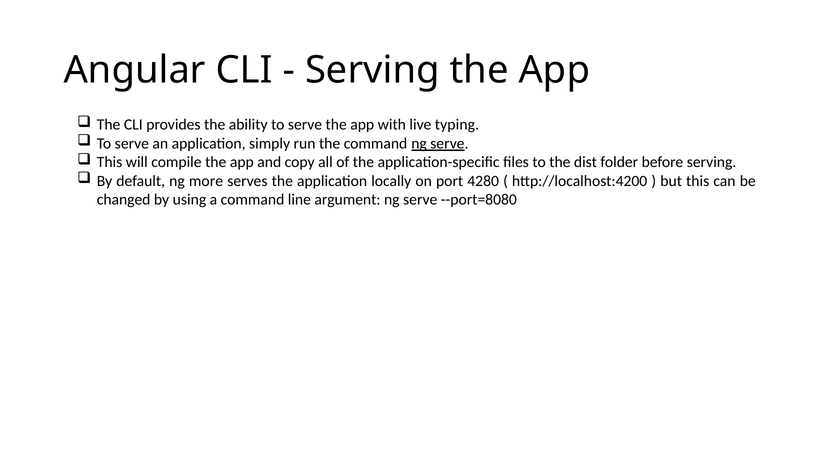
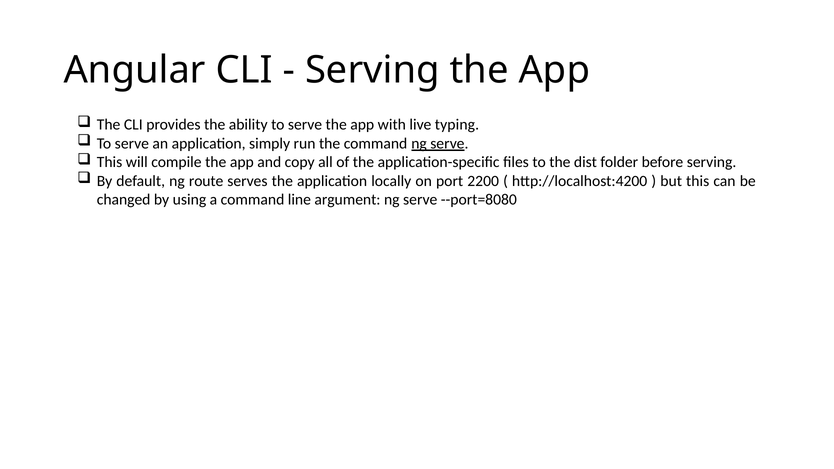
more: more -> route
4280: 4280 -> 2200
